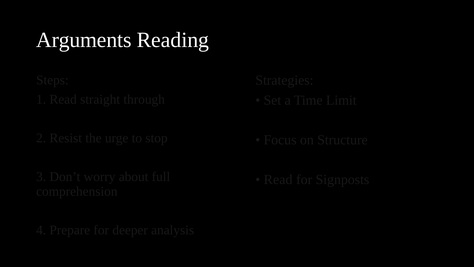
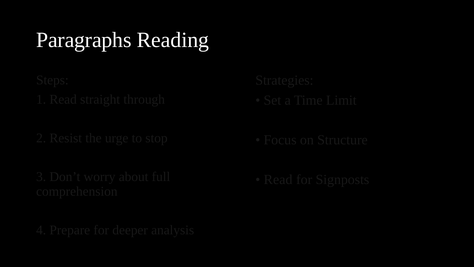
Arguments: Arguments -> Paragraphs
